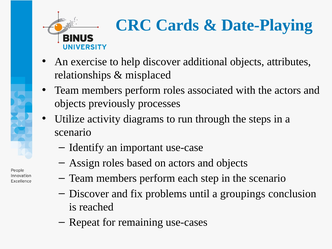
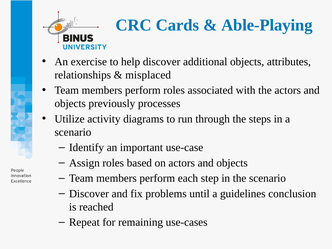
Date-Playing: Date-Playing -> Able-Playing
groupings: groupings -> guidelines
